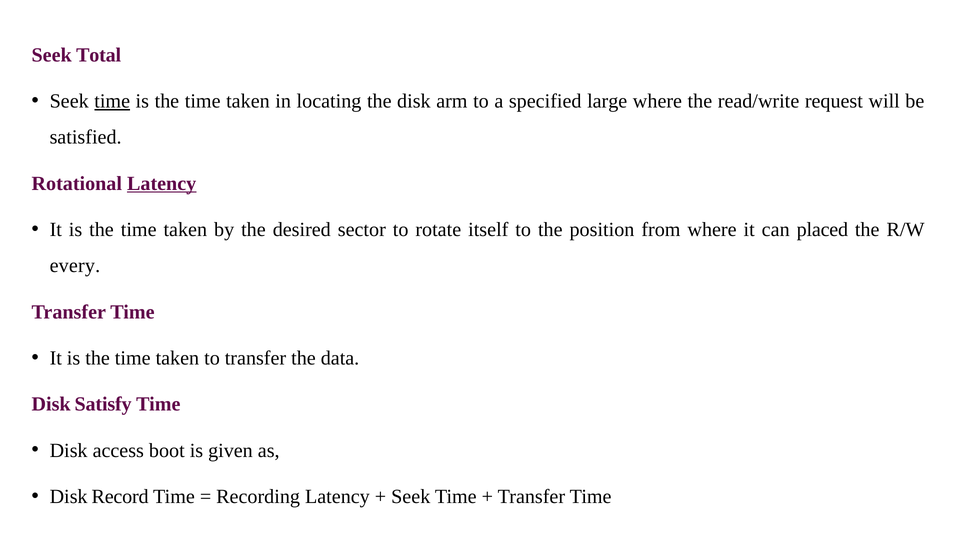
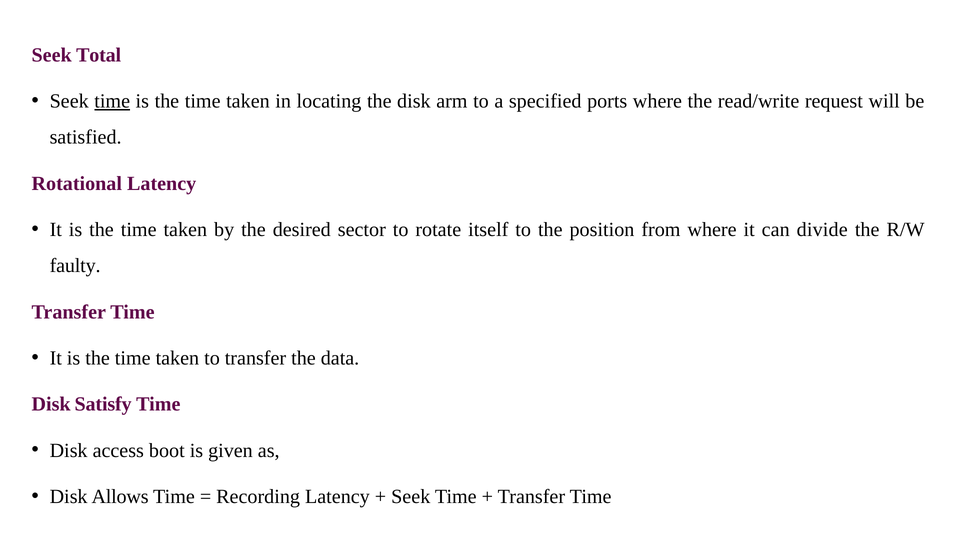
large: large -> ports
Latency at (162, 183) underline: present -> none
placed: placed -> divide
every: every -> faulty
Record: Record -> Allows
